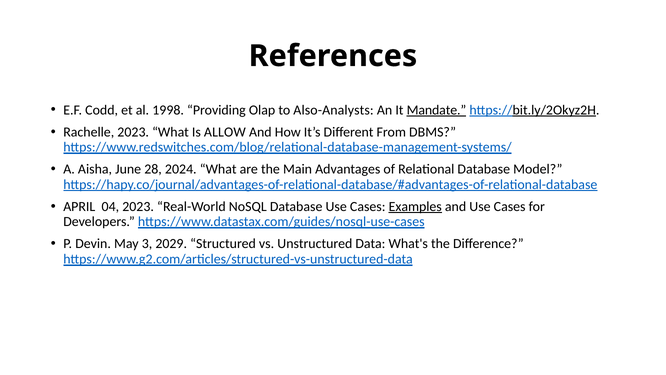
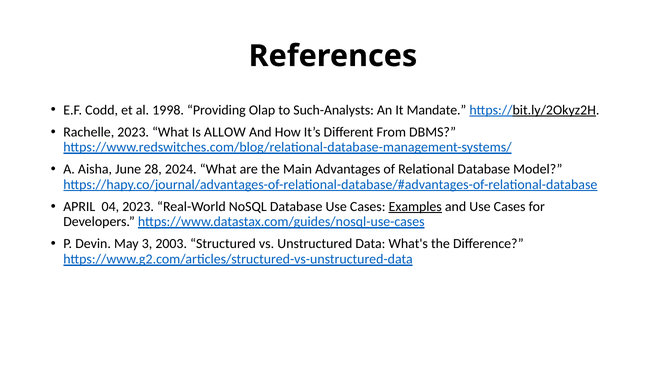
Also-Analysts: Also-Analysts -> Such-Analysts
Mandate underline: present -> none
2029: 2029 -> 2003
